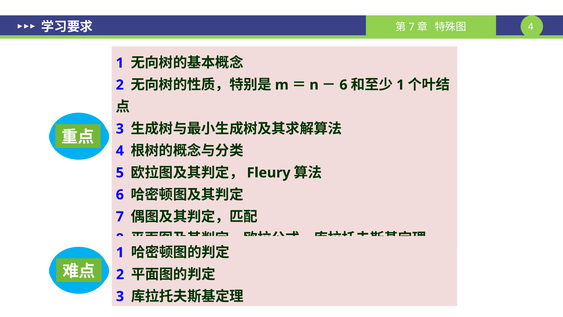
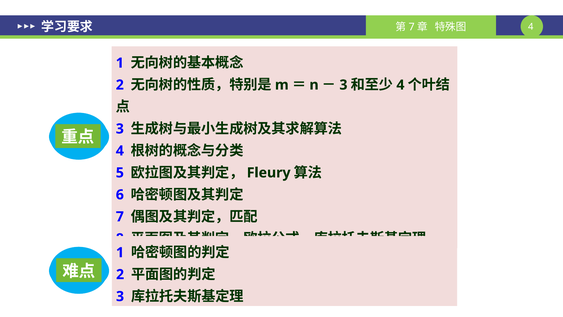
6 at (343, 85): 6 -> 3
1 at (400, 85): 1 -> 4
